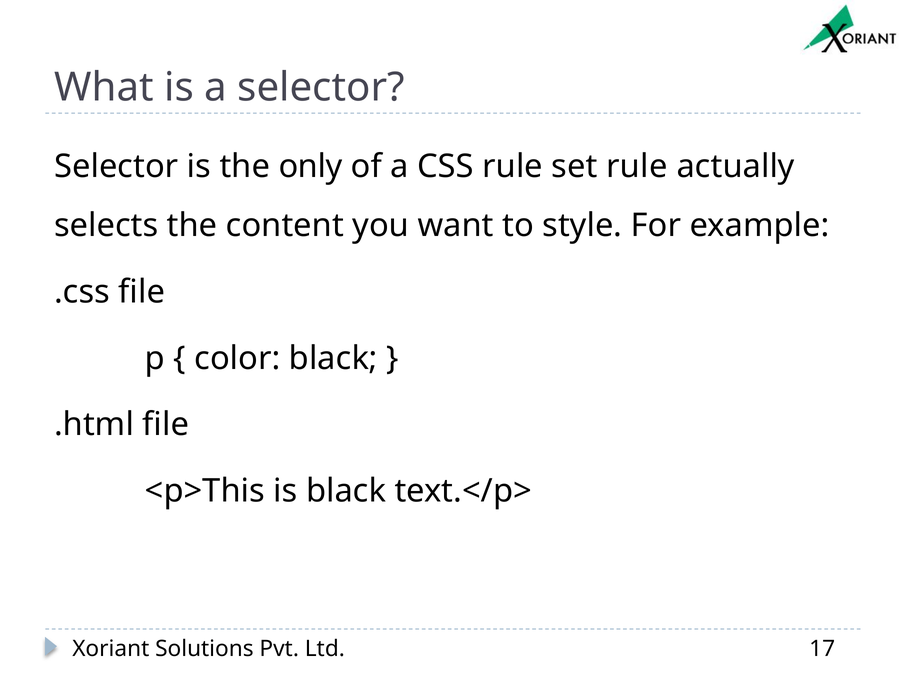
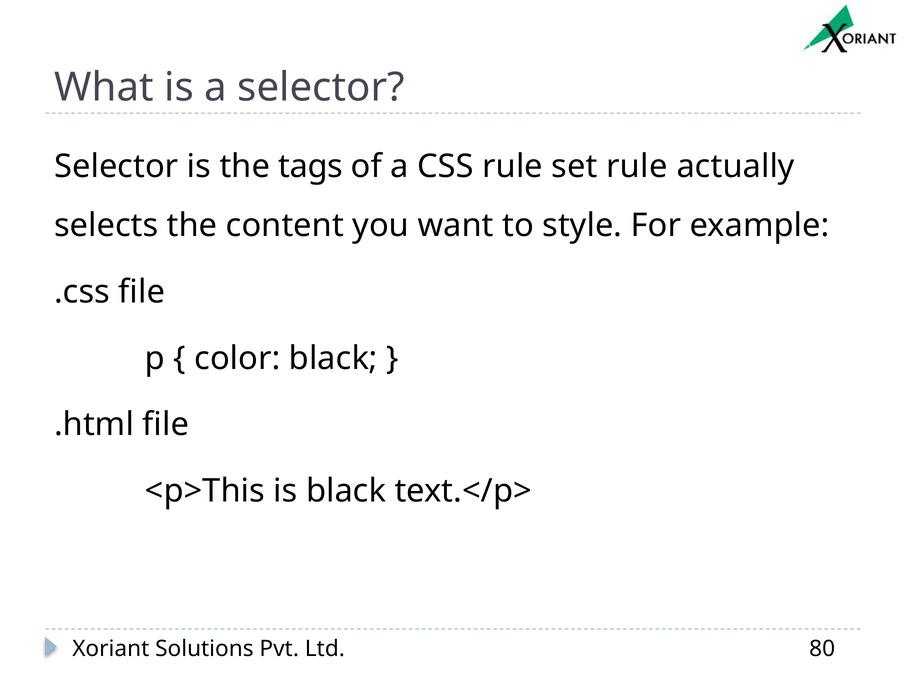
only: only -> tags
17: 17 -> 80
